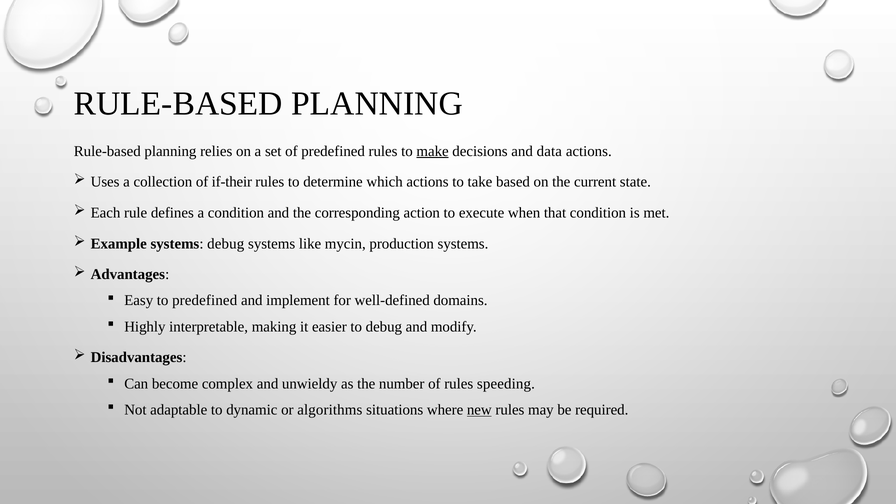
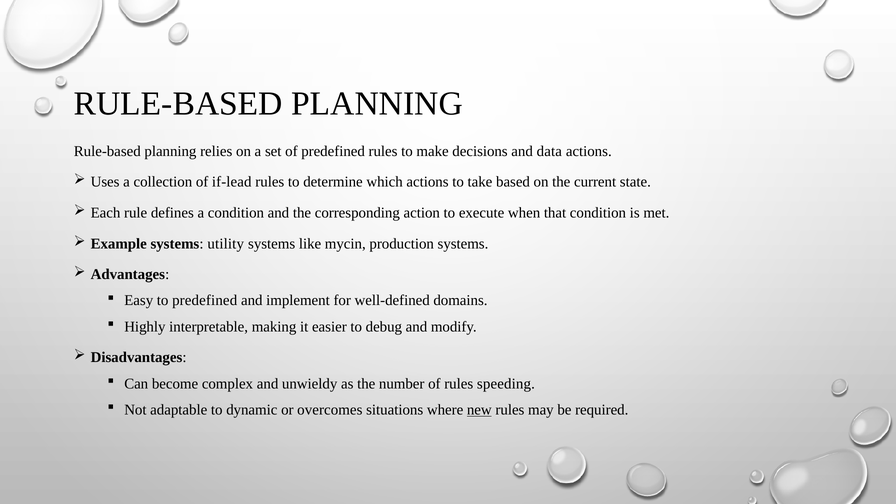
make underline: present -> none
if-their: if-their -> if-lead
systems debug: debug -> utility
algorithms: algorithms -> overcomes
